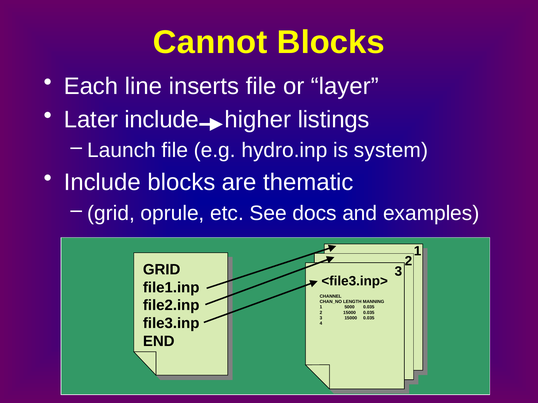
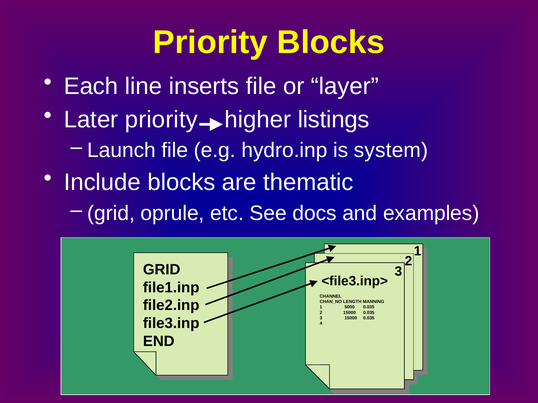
Cannot at (210, 43): Cannot -> Priority
Later include: include -> priority
